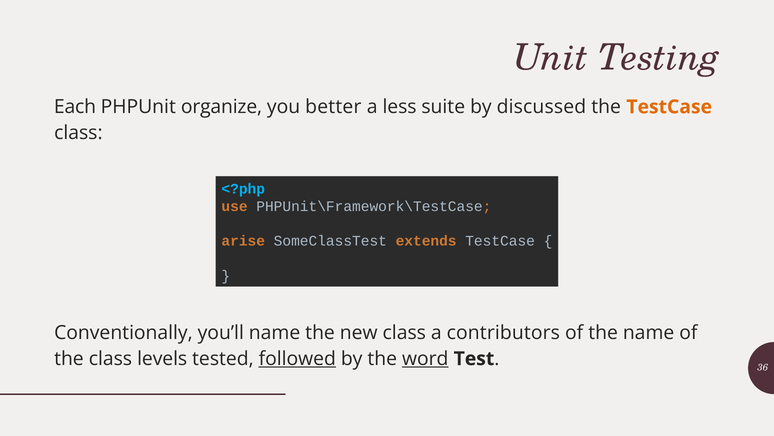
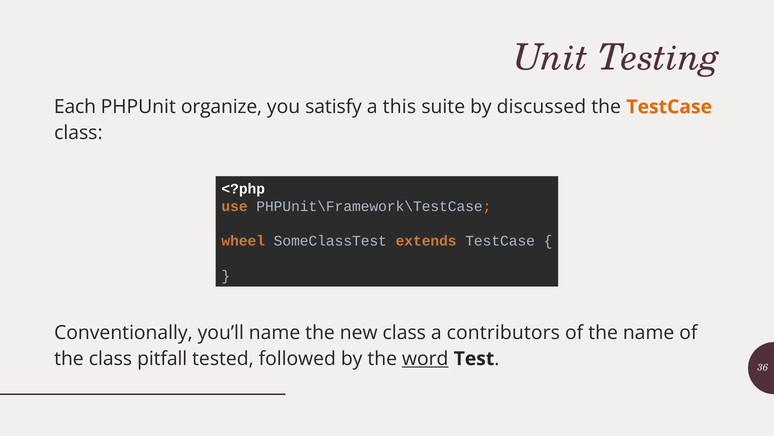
better: better -> satisfy
less: less -> this
<?php colour: light blue -> white
arise: arise -> wheel
levels: levels -> pitfall
followed underline: present -> none
